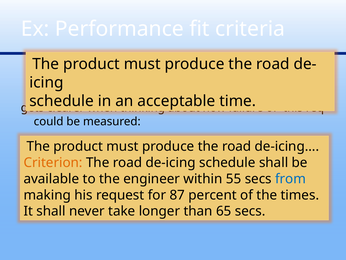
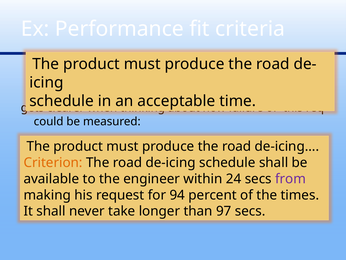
55: 55 -> 24
from colour: blue -> purple
87: 87 -> 94
65: 65 -> 97
